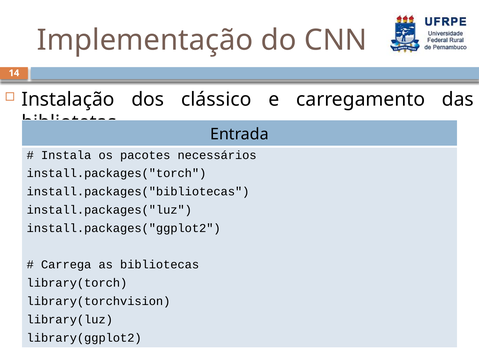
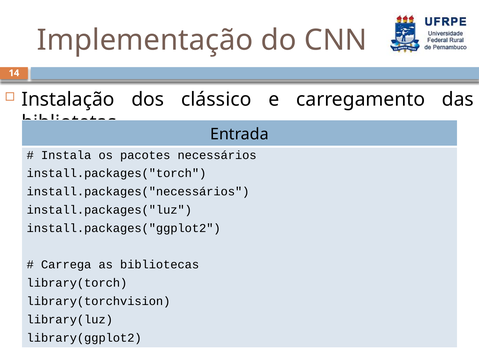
install.packages("bibliotecas: install.packages("bibliotecas -> install.packages("necessários
